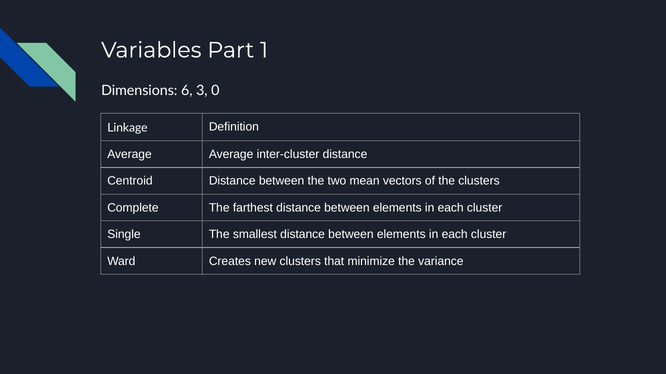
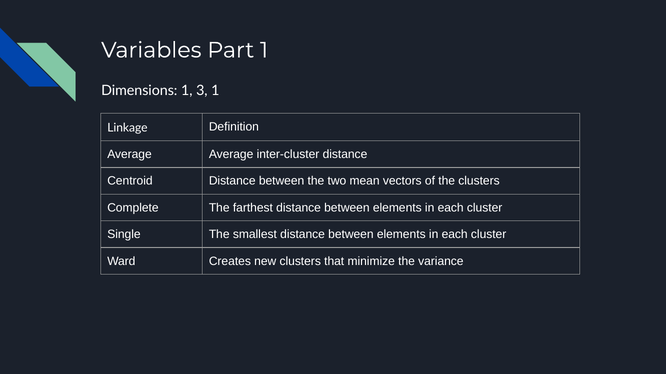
Dimensions 6: 6 -> 1
3 0: 0 -> 1
